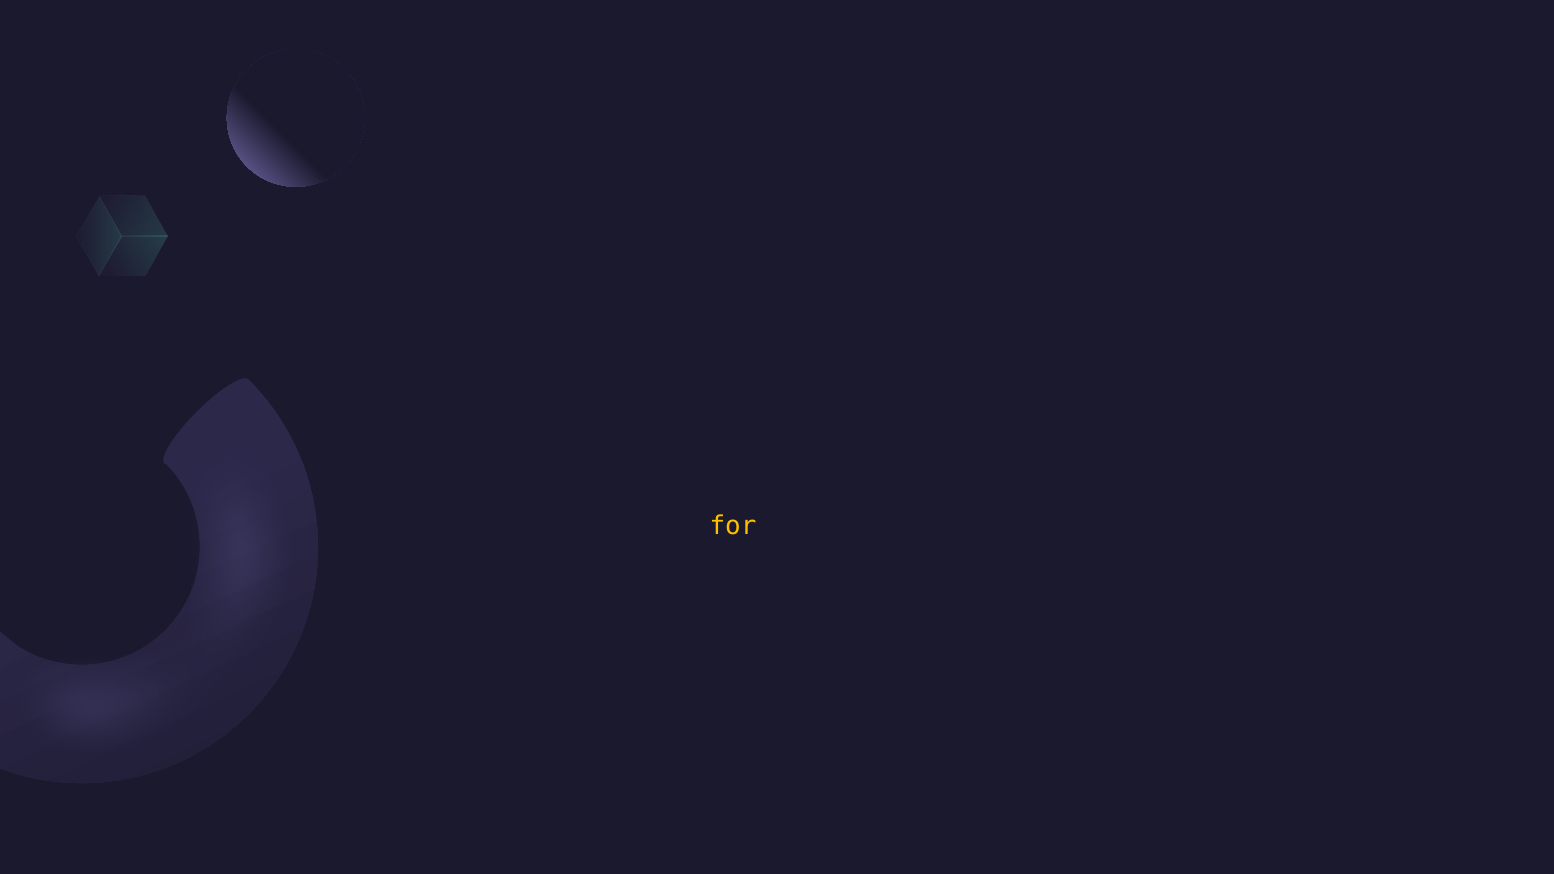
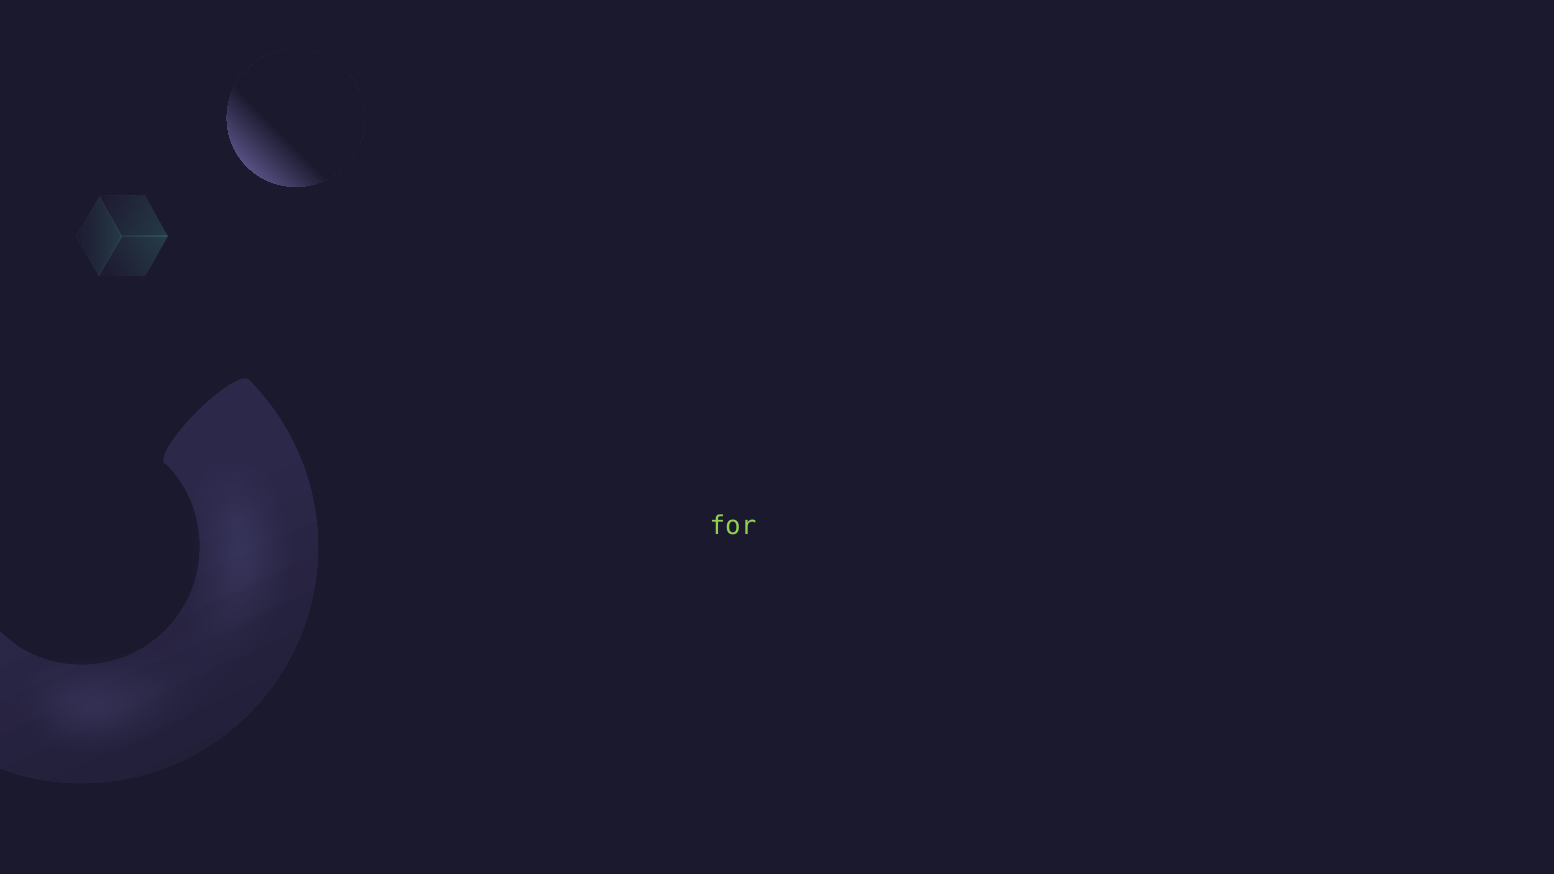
for colour: yellow -> light green
